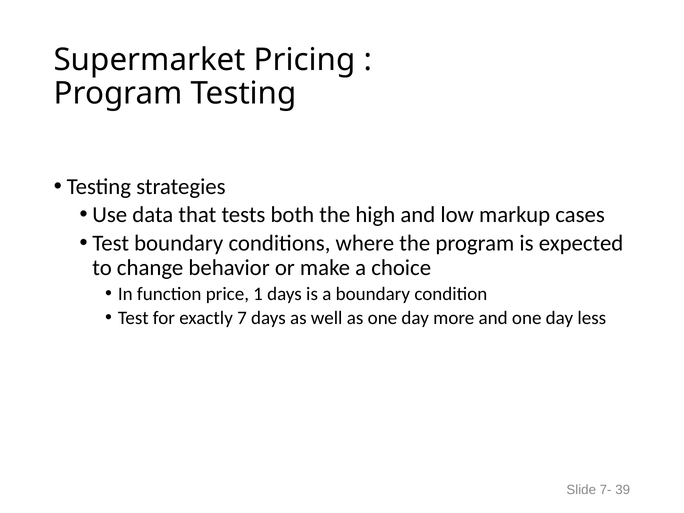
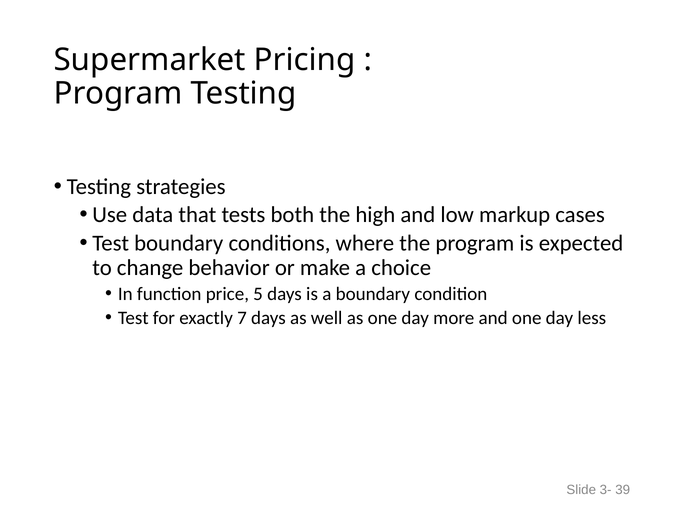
1: 1 -> 5
7-: 7- -> 3-
